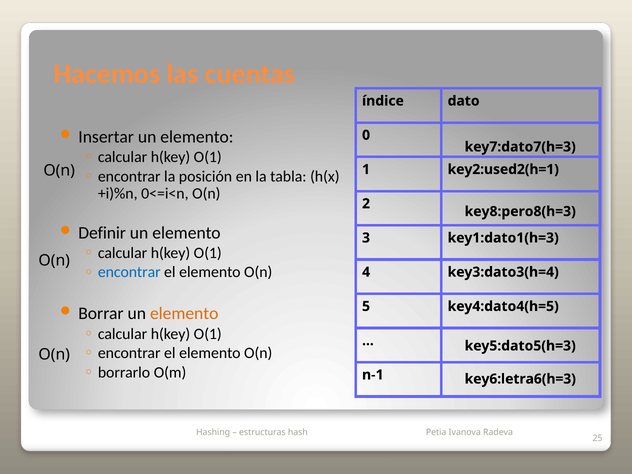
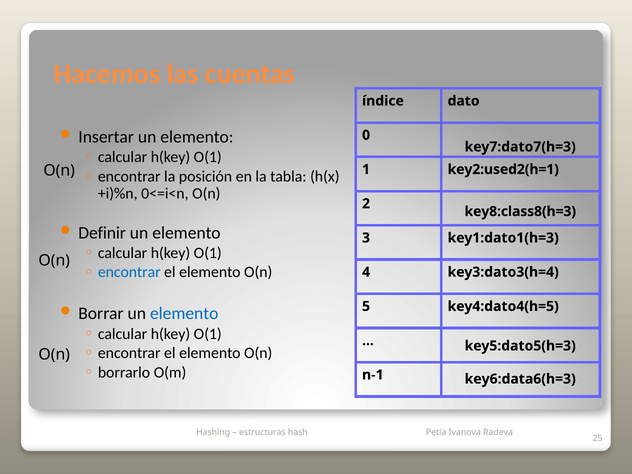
key8:pero8(h=3: key8:pero8(h=3 -> key8:class8(h=3
elemento at (184, 314) colour: orange -> blue
key6:letra6(h=3: key6:letra6(h=3 -> key6:data6(h=3
